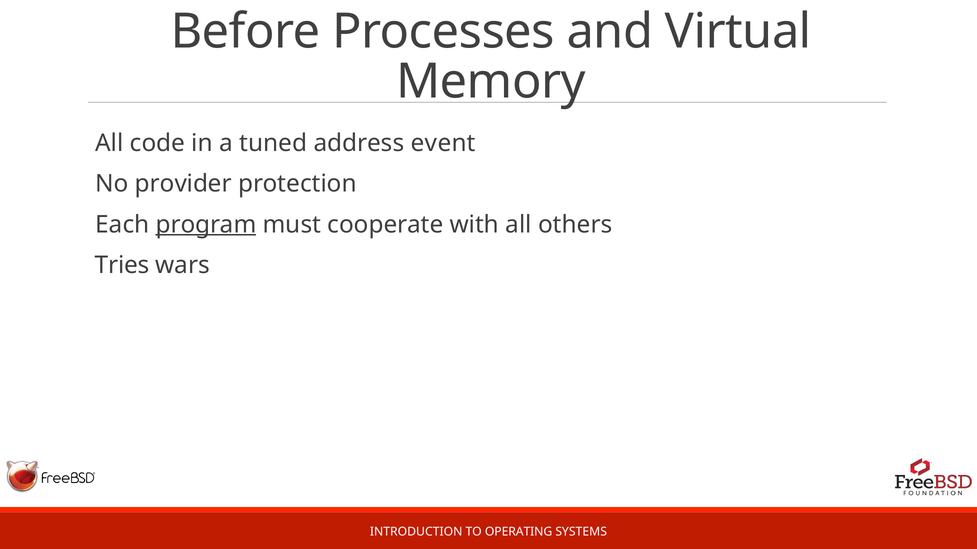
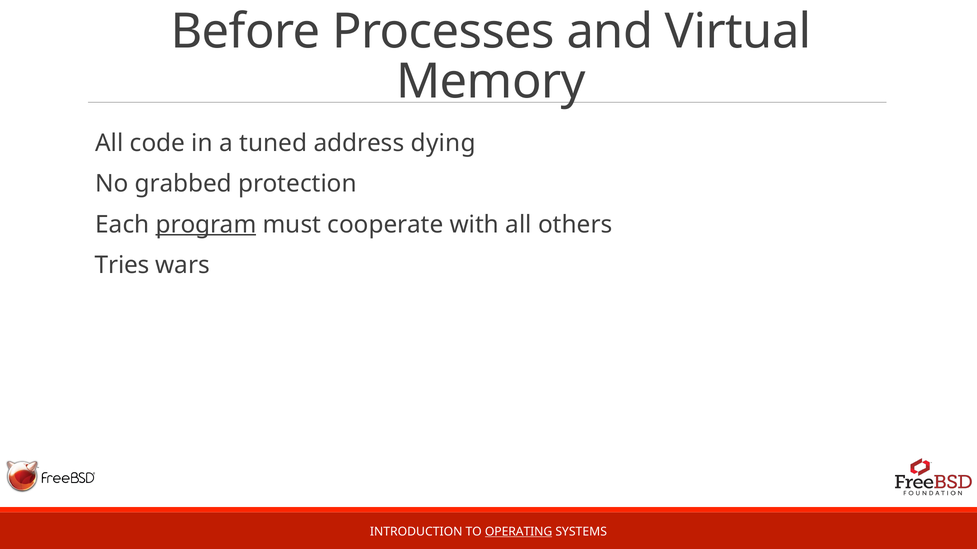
event: event -> dying
provider: provider -> grabbed
OPERATING underline: none -> present
